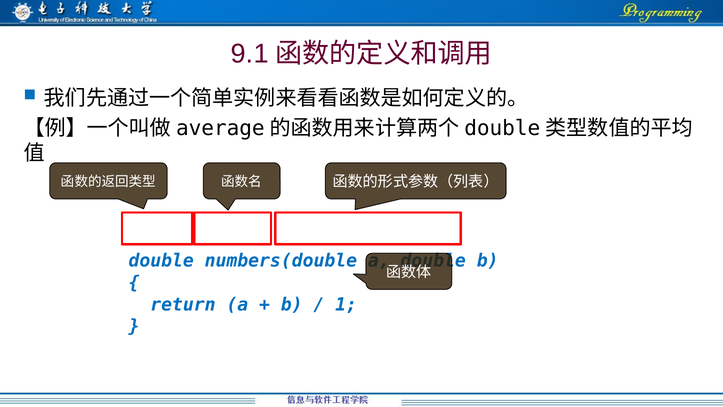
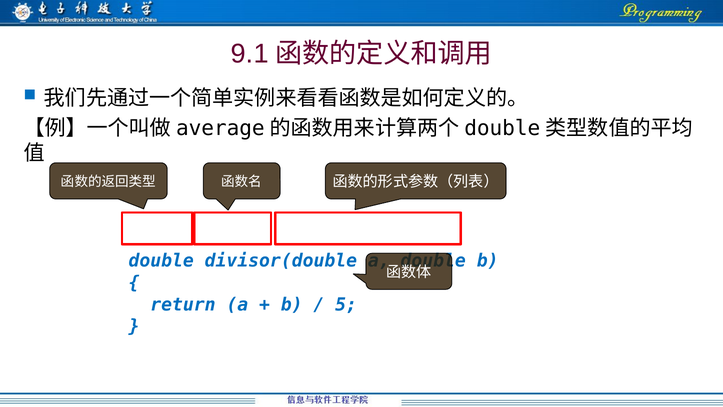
numbers(double: numbers(double -> divisor(double
1: 1 -> 5
